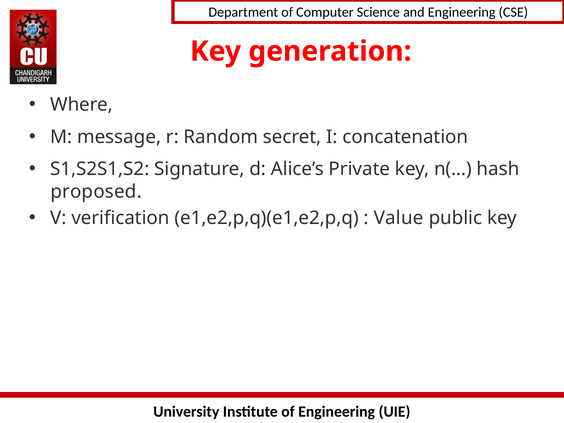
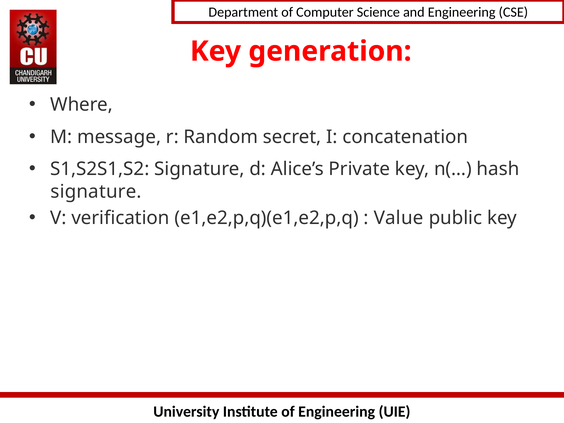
proposed at (96, 192): proposed -> signature
